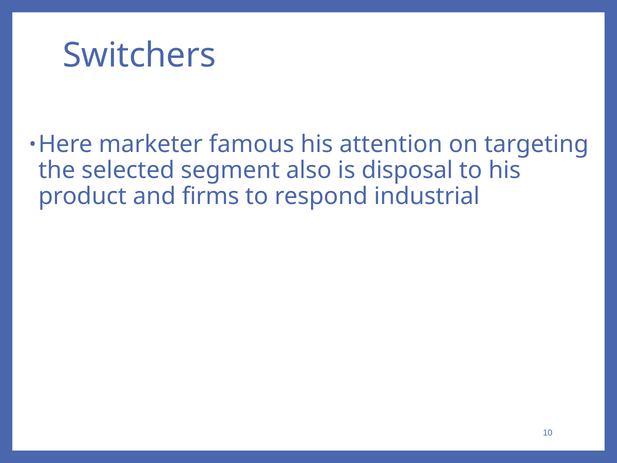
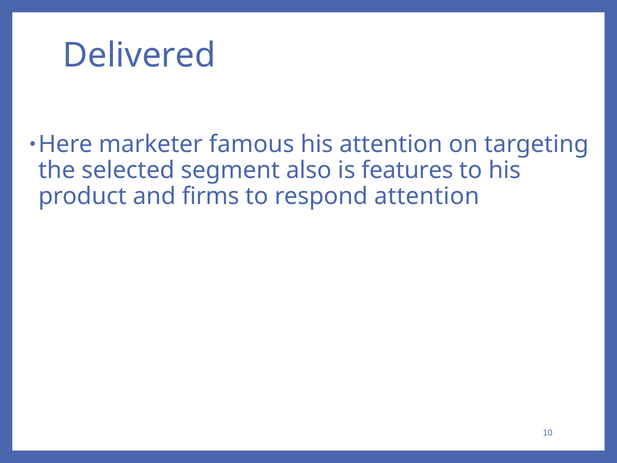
Switchers: Switchers -> Delivered
disposal: disposal -> features
respond industrial: industrial -> attention
